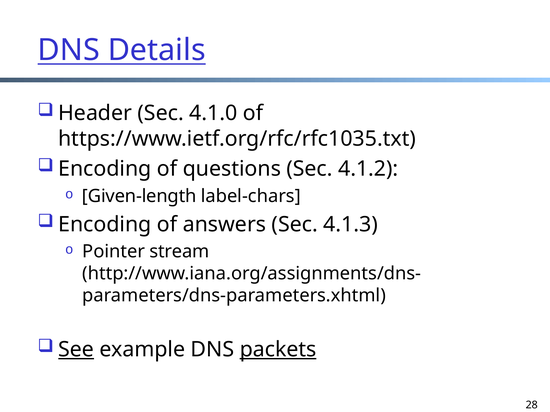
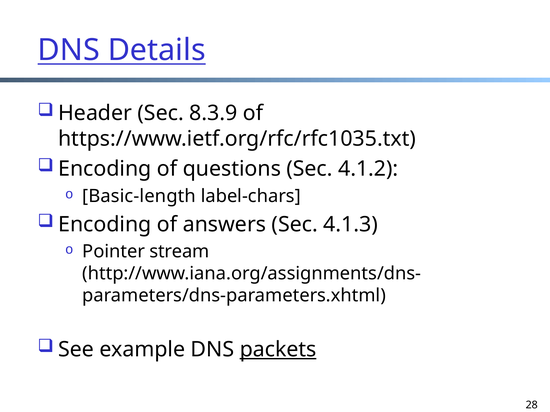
4.1.0: 4.1.0 -> 8.3.9
Given-length: Given-length -> Basic-length
See underline: present -> none
